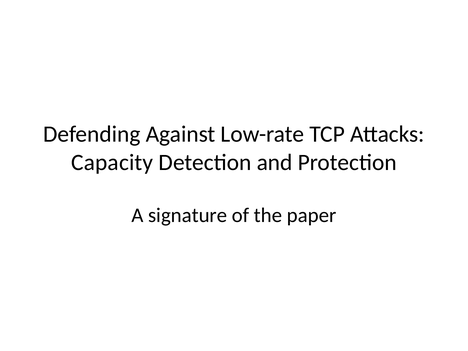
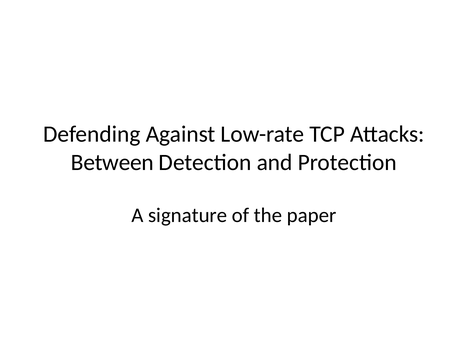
Capacity: Capacity -> Between
